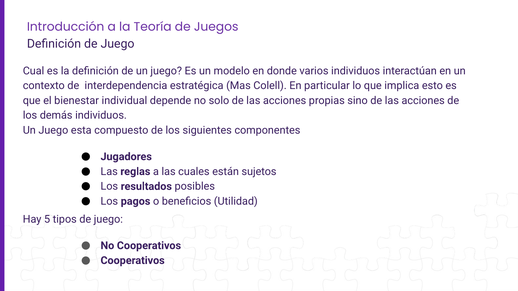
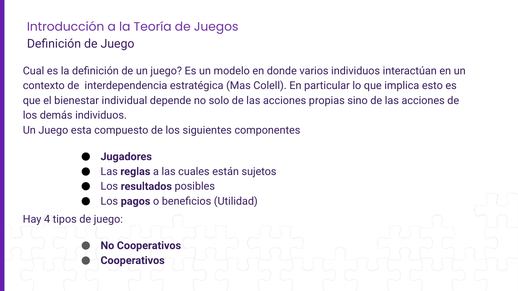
5: 5 -> 4
